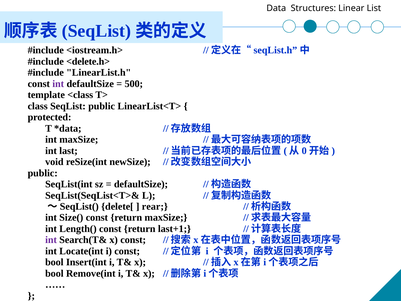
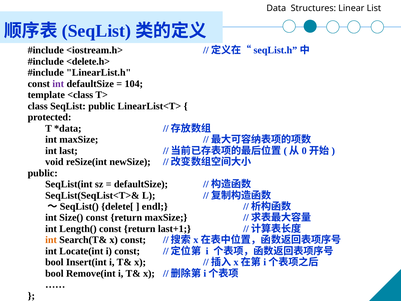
500: 500 -> 104
rear: rear -> endl
int at (51, 240) colour: purple -> orange
